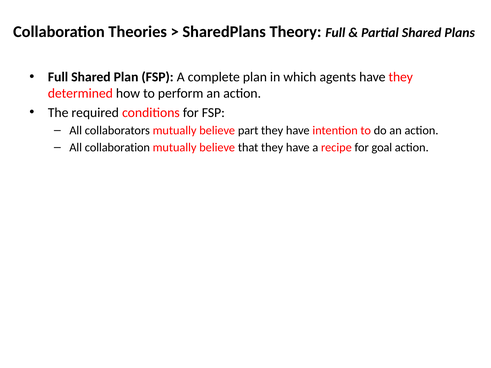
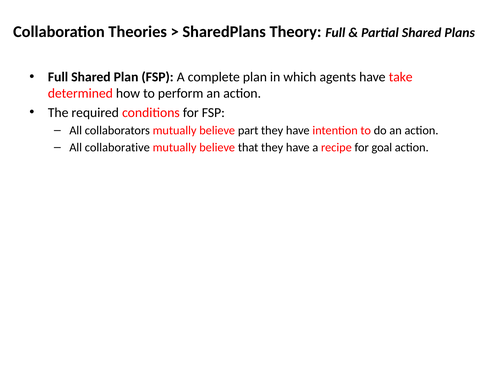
have they: they -> take
All collaboration: collaboration -> collaborative
